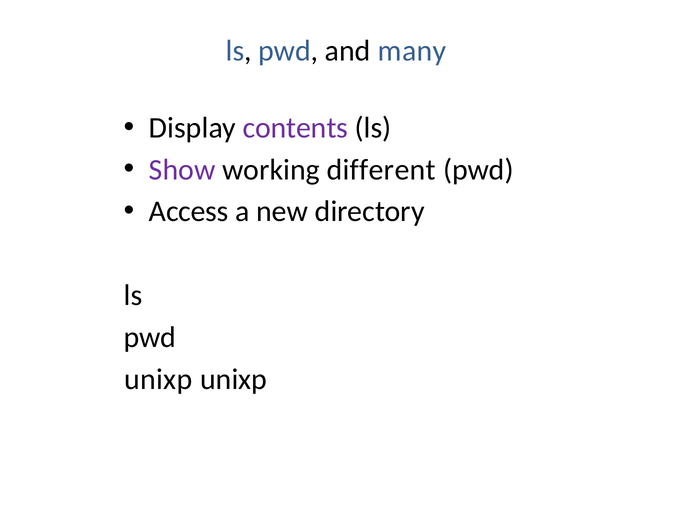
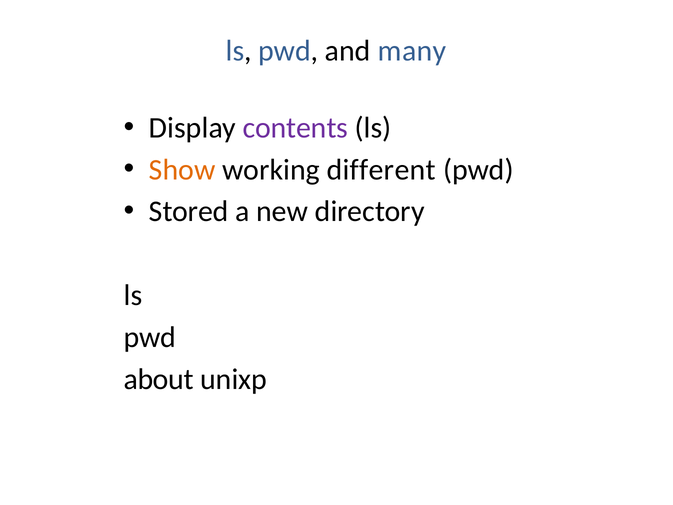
Show colour: purple -> orange
Access: Access -> Stored
unixp at (158, 379): unixp -> about
